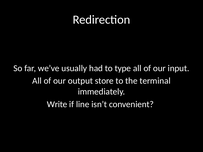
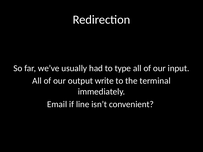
store: store -> write
Write: Write -> Email
